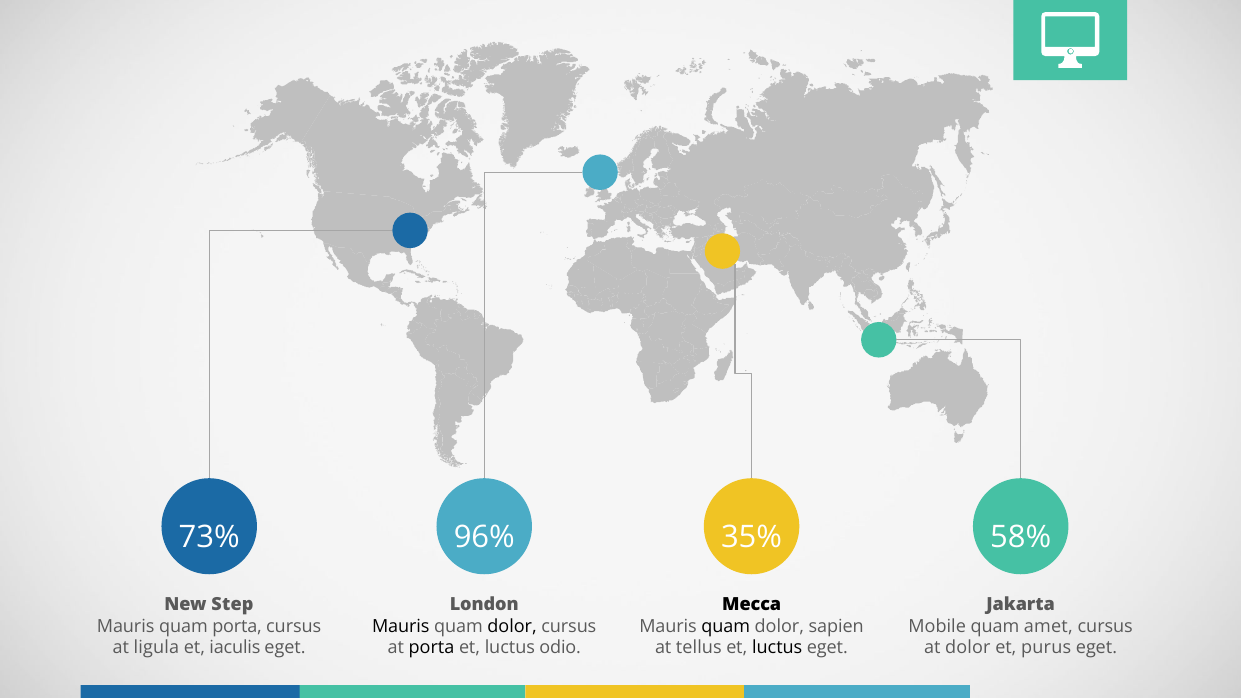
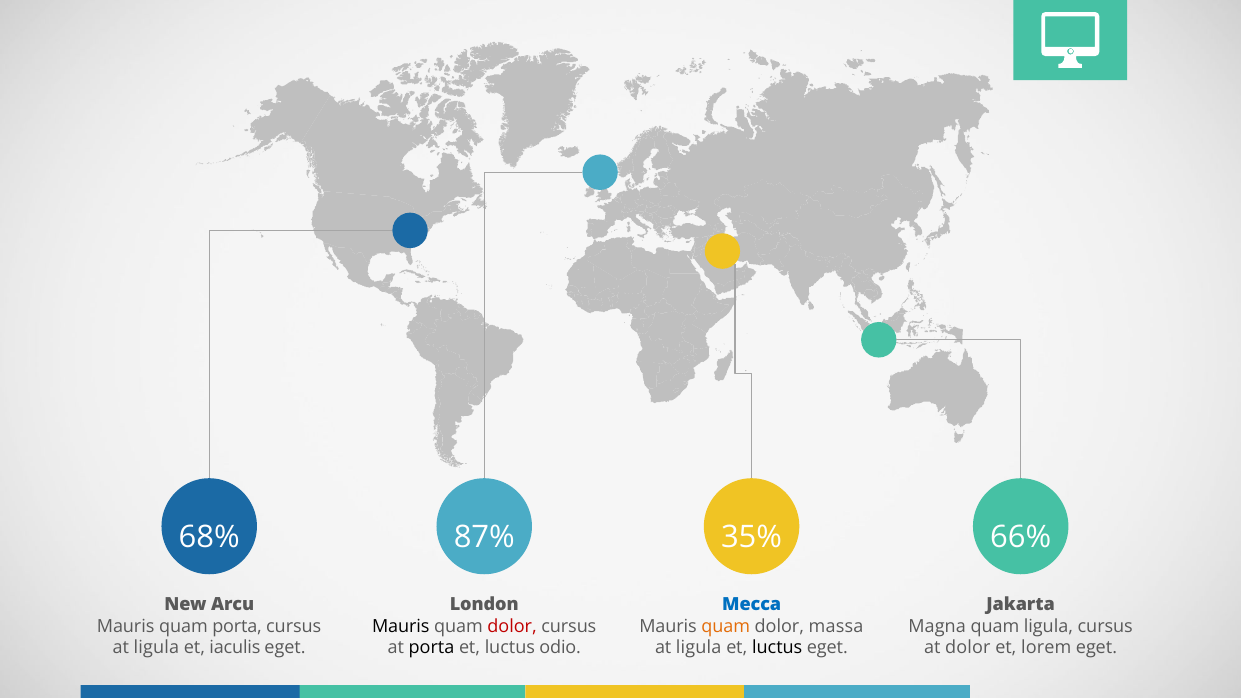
73%: 73% -> 68%
96%: 96% -> 87%
58%: 58% -> 66%
Step: Step -> Arcu
Mecca colour: black -> blue
dolor at (512, 626) colour: black -> red
quam at (726, 626) colour: black -> orange
sapien: sapien -> massa
Mobile: Mobile -> Magna
quam amet: amet -> ligula
tellus at (699, 648): tellus -> ligula
purus: purus -> lorem
